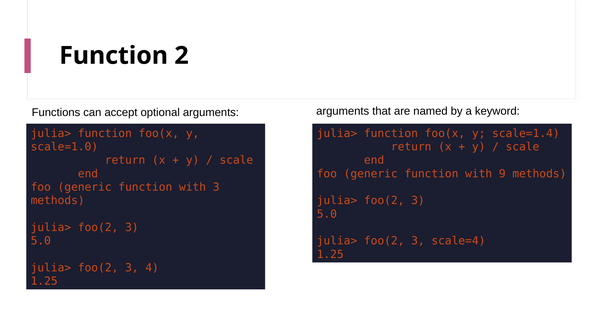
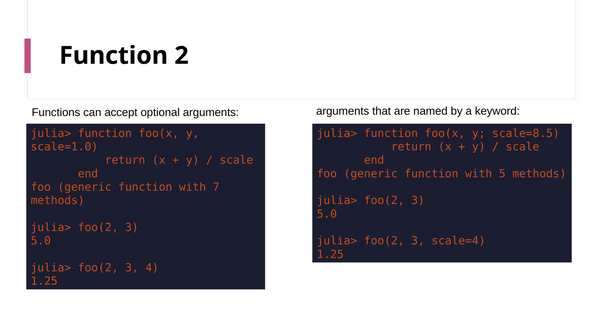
scale=1.4: scale=1.4 -> scale=8.5
9: 9 -> 5
with 3: 3 -> 7
